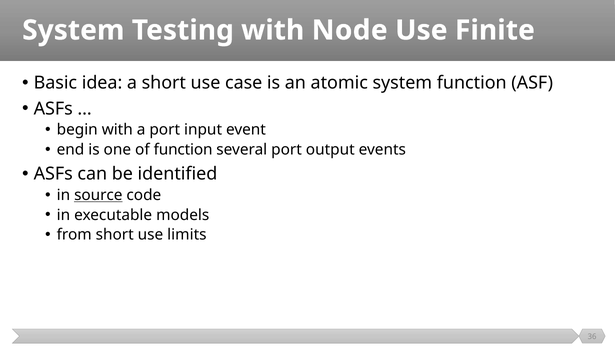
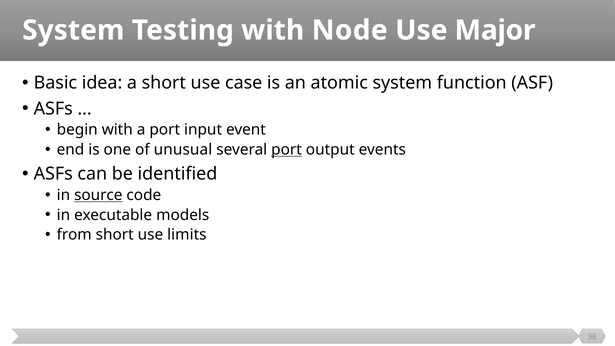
Finite: Finite -> Major
of function: function -> unusual
port at (287, 150) underline: none -> present
